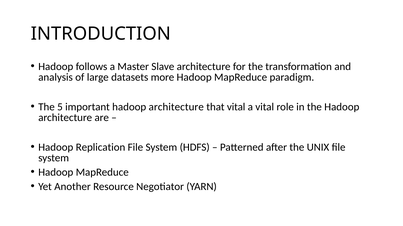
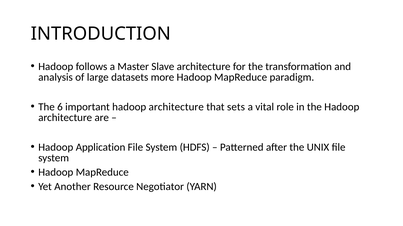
5: 5 -> 6
that vital: vital -> sets
Replication: Replication -> Application
